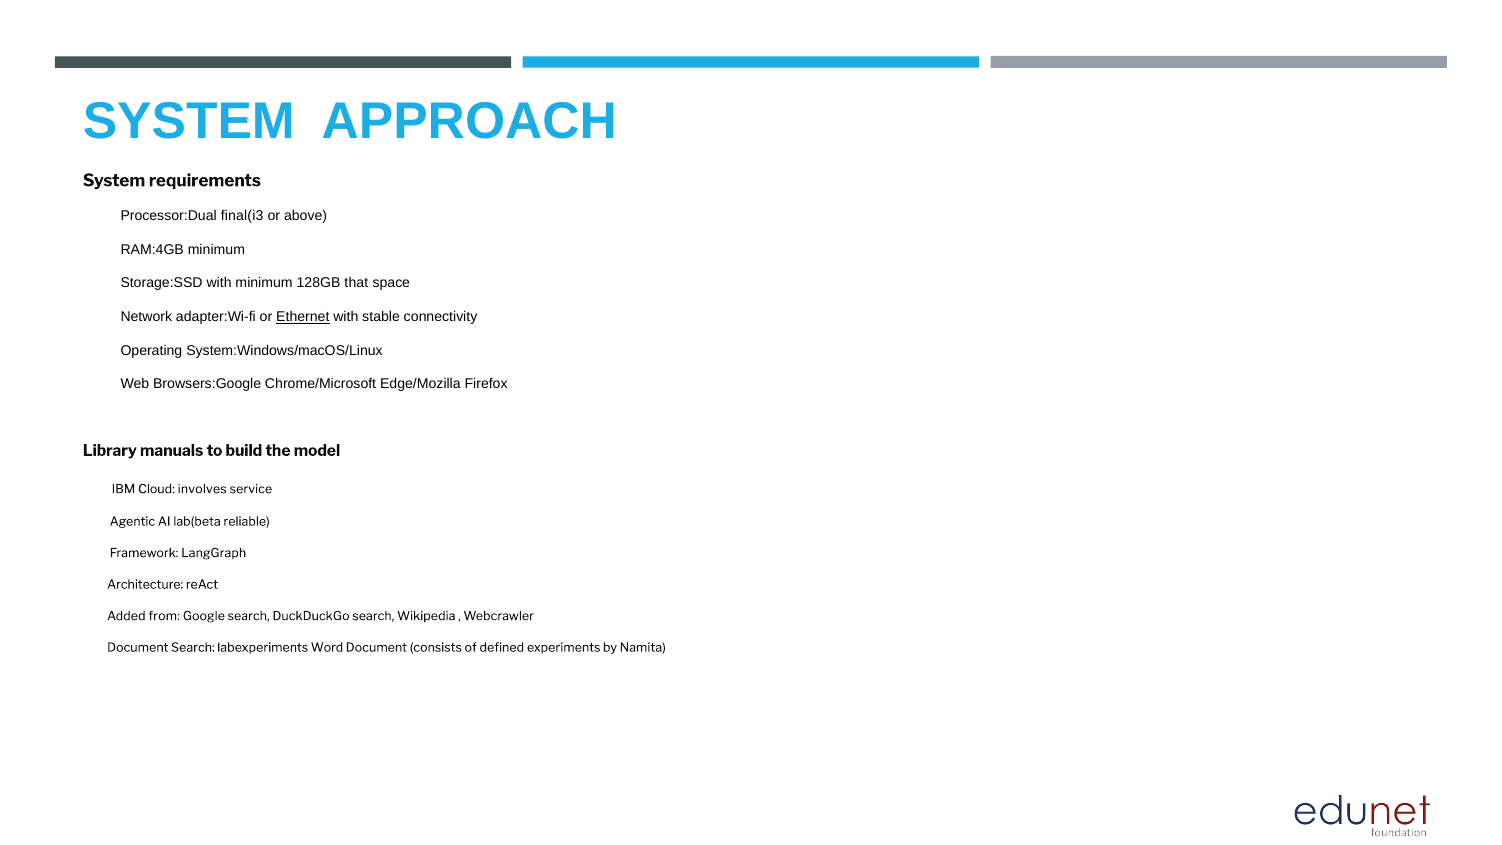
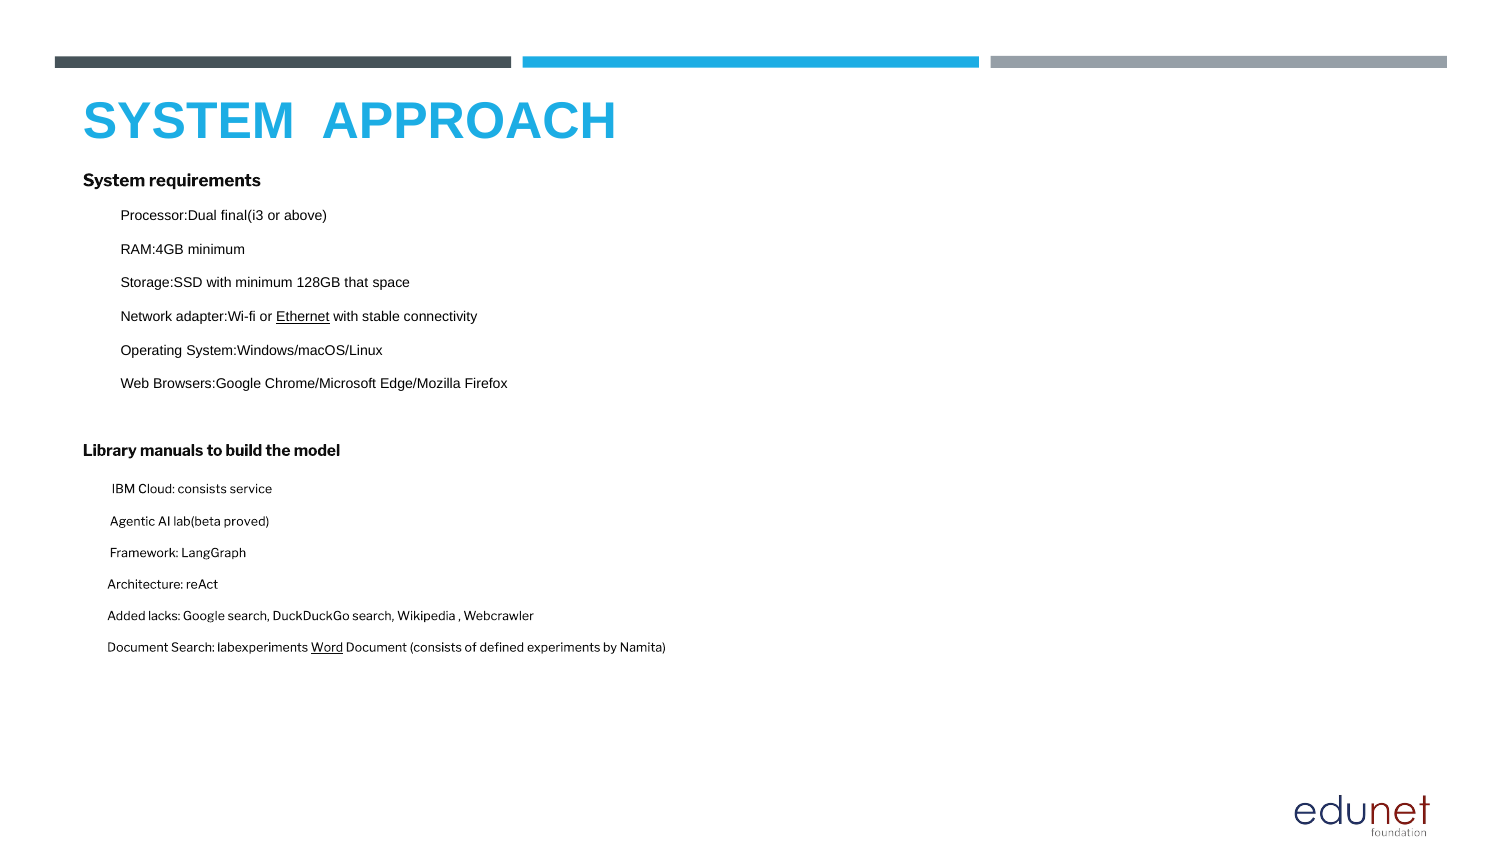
Cloud involves: involves -> consists
reliable: reliable -> proved
from: from -> lacks
Word underline: none -> present
